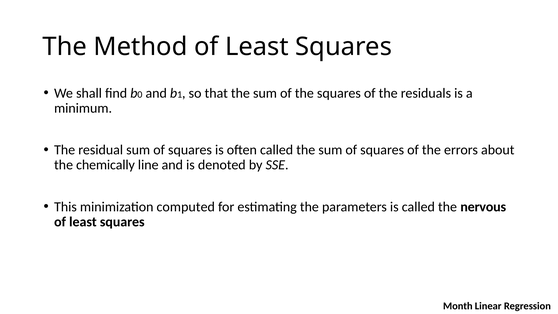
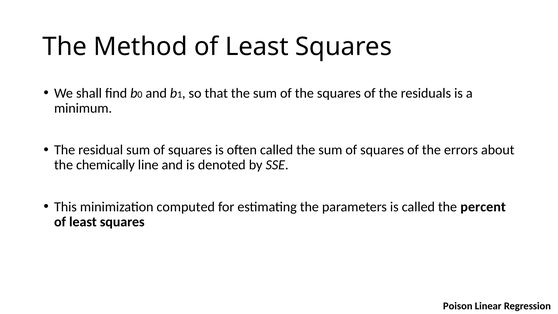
nervous: nervous -> percent
Month: Month -> Poison
